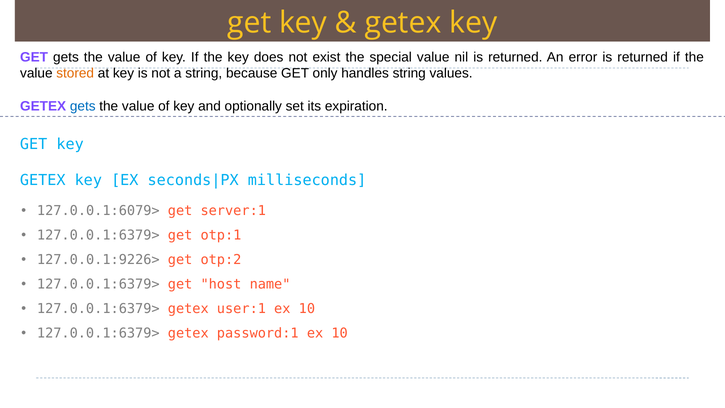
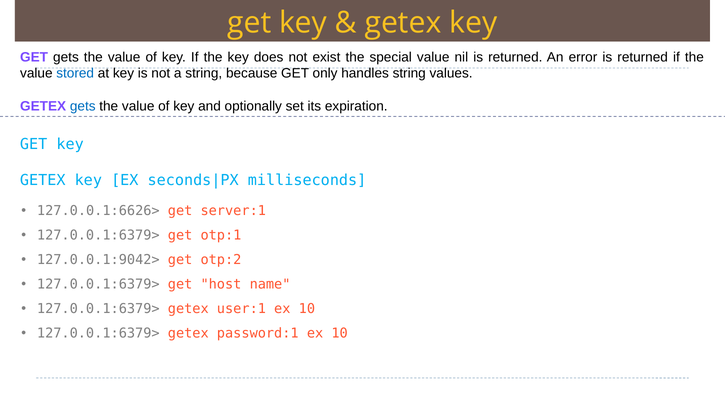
stored colour: orange -> blue
127.0.0.1:6079>: 127.0.0.1:6079> -> 127.0.0.1:6626>
127.0.0.1:9226>: 127.0.0.1:9226> -> 127.0.0.1:9042>
